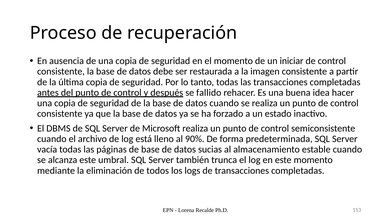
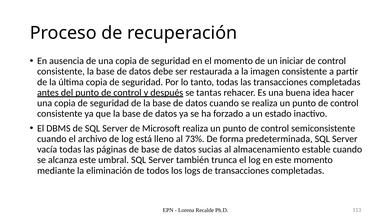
fallido: fallido -> tantas
90%: 90% -> 73%
